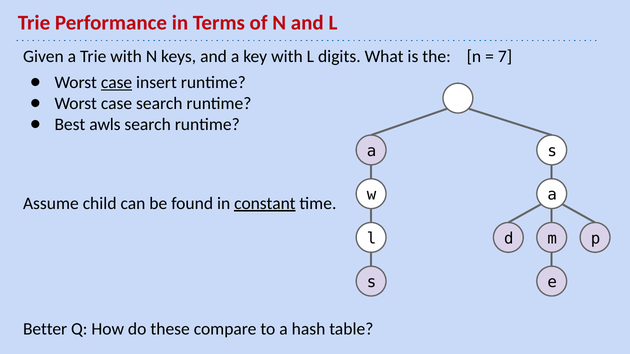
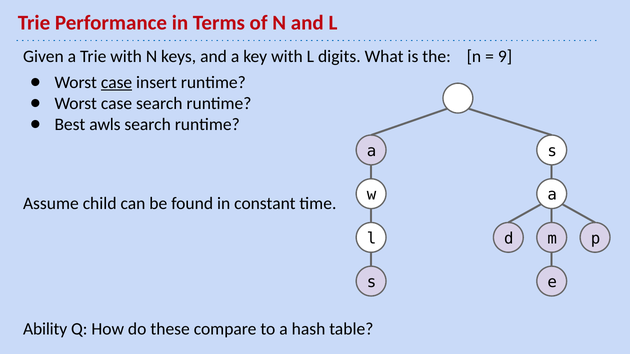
7: 7 -> 9
constant underline: present -> none
Better: Better -> Ability
